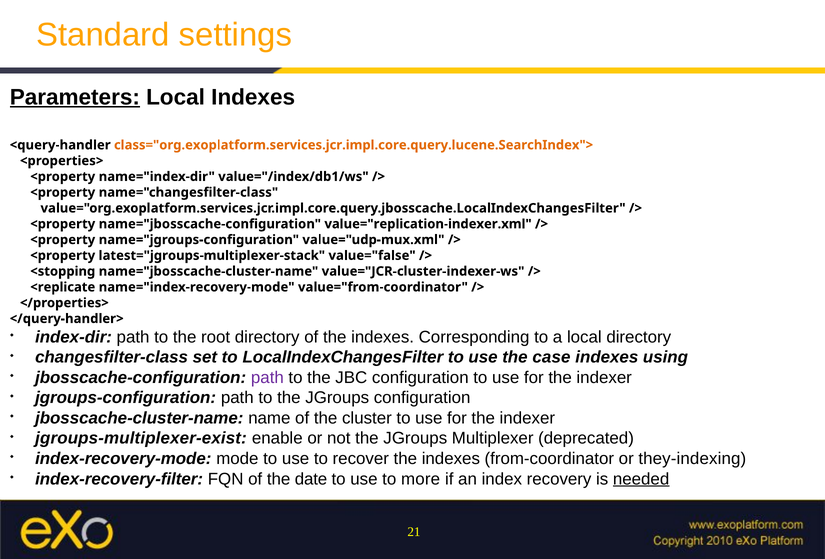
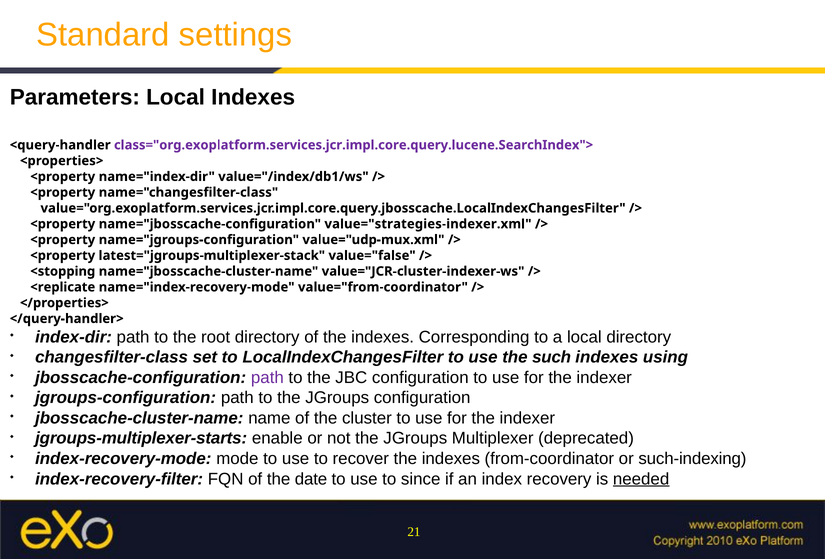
Parameters underline: present -> none
class="org.exoplatform.services.jcr.impl.core.query.lucene.SearchIndex"> colour: orange -> purple
value="replication-indexer.xml: value="replication-indexer.xml -> value="strategies-indexer.xml
case: case -> such
jgroups-multiplexer-exist: jgroups-multiplexer-exist -> jgroups-multiplexer-starts
they-indexing: they-indexing -> such-indexing
more: more -> since
